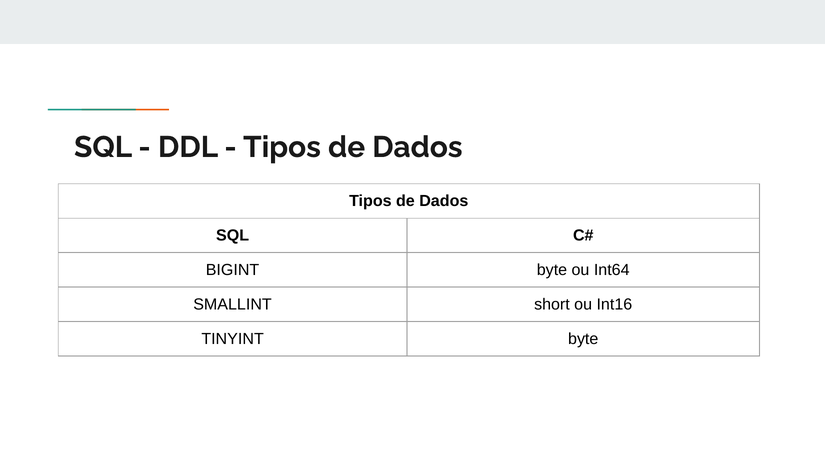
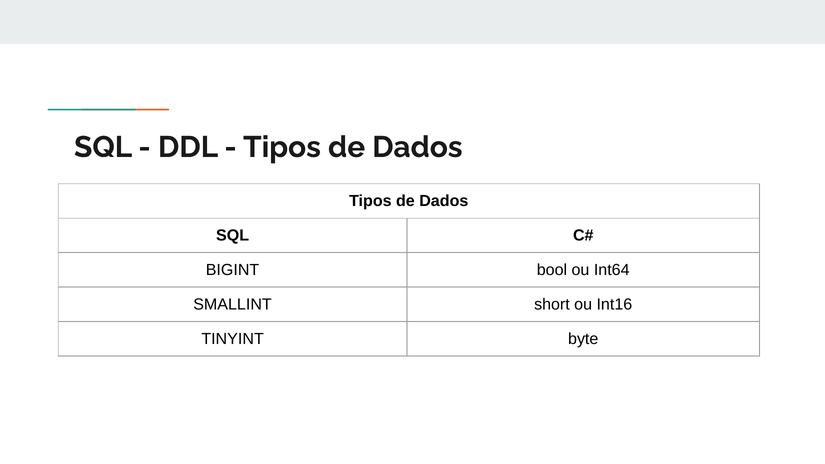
BIGINT byte: byte -> bool
